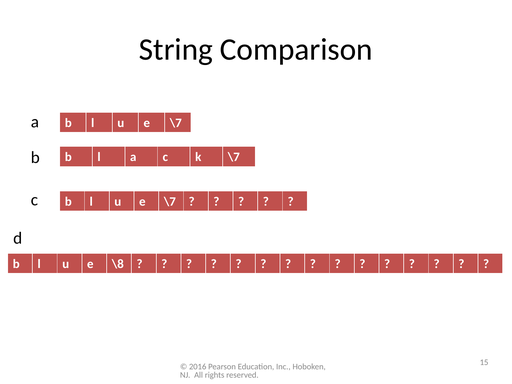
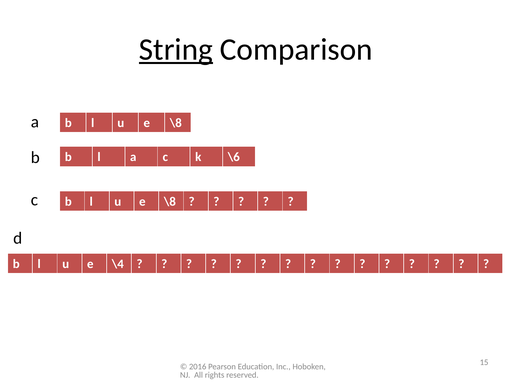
String underline: none -> present
\7 at (176, 123): \7 -> \8
k \7: \7 -> \6
\7 at (170, 202): \7 -> \8
\8: \8 -> \4
